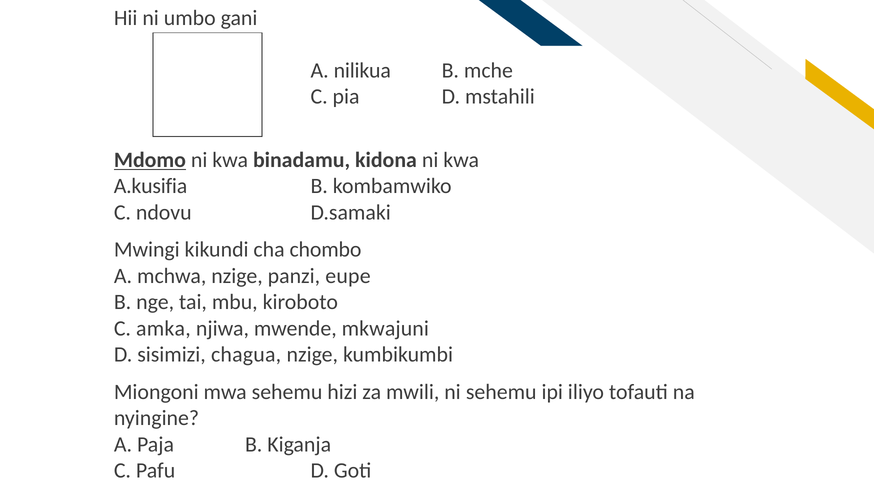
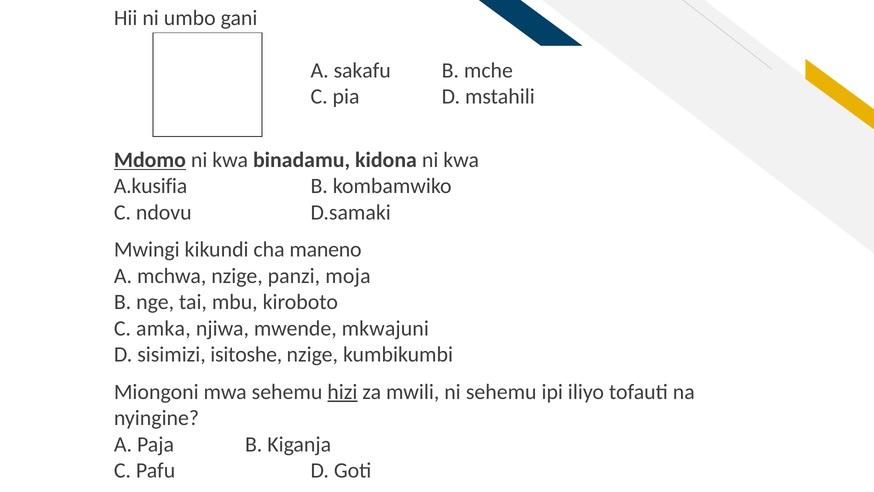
nilikua: nilikua -> sakafu
chombo: chombo -> maneno
eupe: eupe -> moja
chagua: chagua -> isitoshe
hizi underline: none -> present
